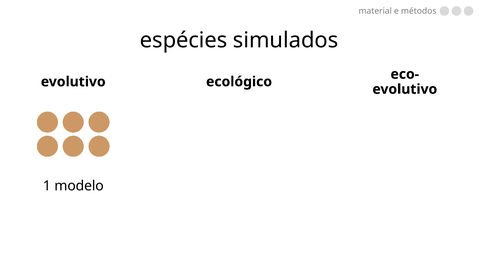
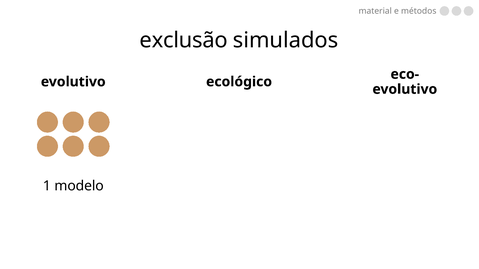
espécies: espécies -> exclusão
